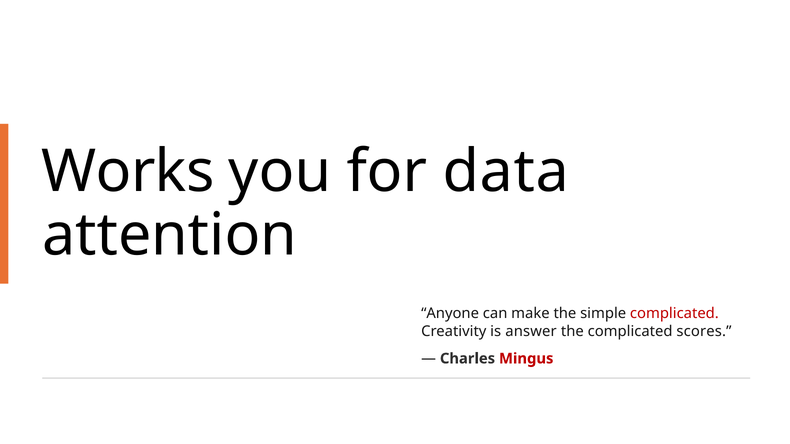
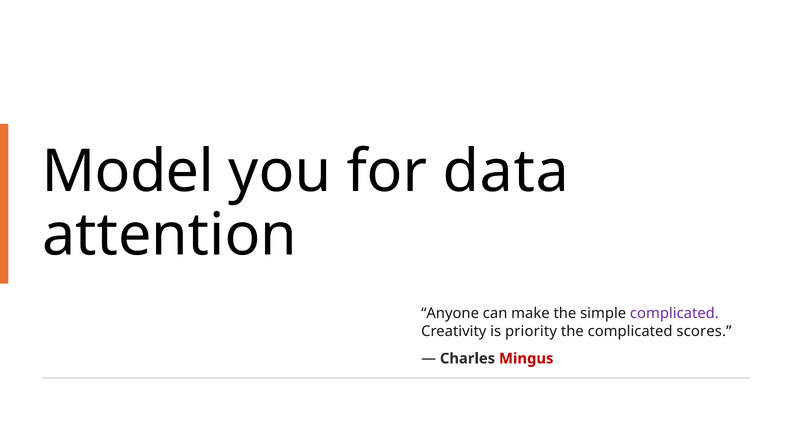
Works: Works -> Model
complicated at (674, 314) colour: red -> purple
answer: answer -> priority
